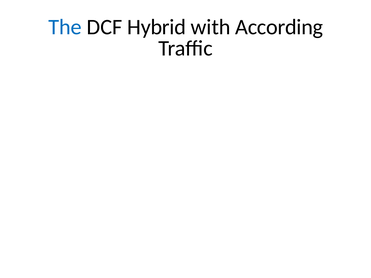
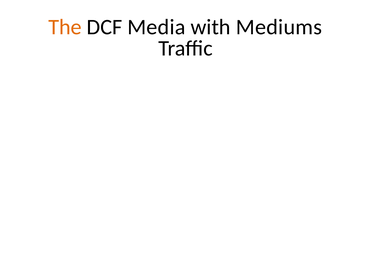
The colour: blue -> orange
Hybrid: Hybrid -> Media
According: According -> Mediums
